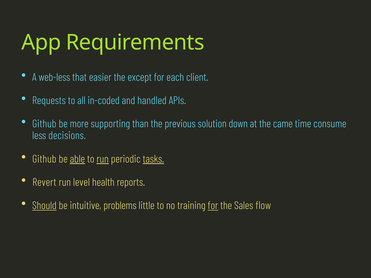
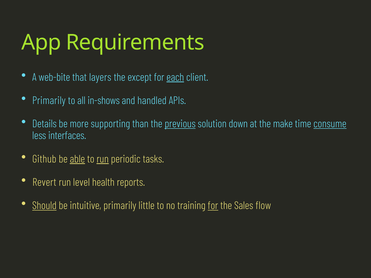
web-less: web-less -> web-bite
easier: easier -> layers
each underline: none -> present
Requests at (49, 101): Requests -> Primarily
in-coded: in-coded -> in-shows
Github at (44, 124): Github -> Details
previous underline: none -> present
came: came -> make
consume underline: none -> present
decisions: decisions -> interfaces
tasks underline: present -> none
intuitive problems: problems -> primarily
